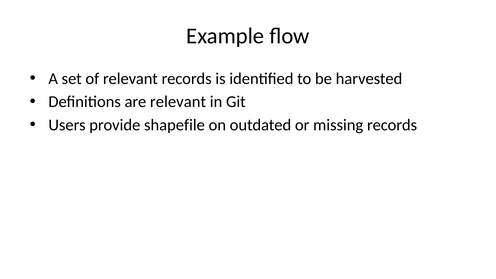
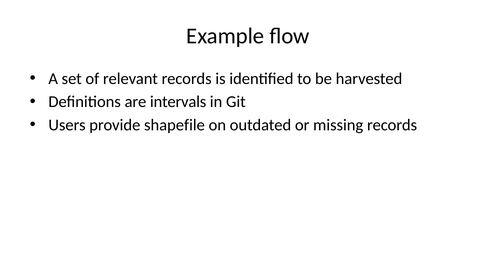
are relevant: relevant -> intervals
